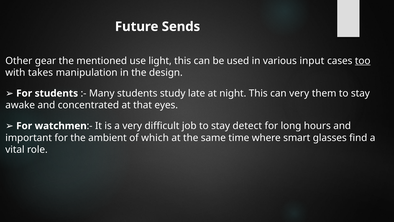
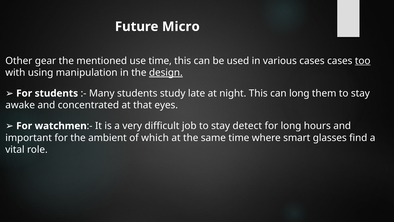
Sends: Sends -> Micro
use light: light -> time
various input: input -> cases
takes: takes -> using
design underline: none -> present
can very: very -> long
